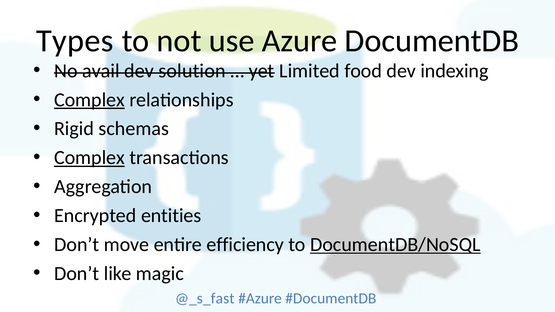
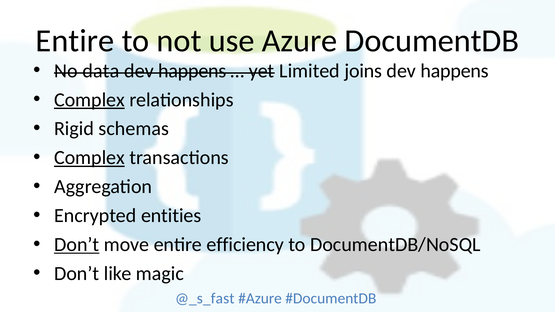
Types at (75, 41): Types -> Entire
avail: avail -> data
solution at (192, 71): solution -> happens
food: food -> joins
indexing at (454, 71): indexing -> happens
Don’t at (77, 245) underline: none -> present
DocumentDB/NoSQL underline: present -> none
